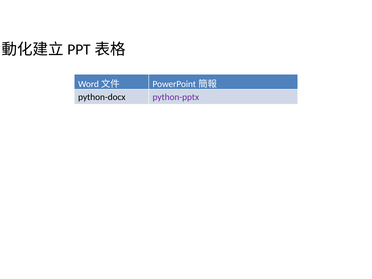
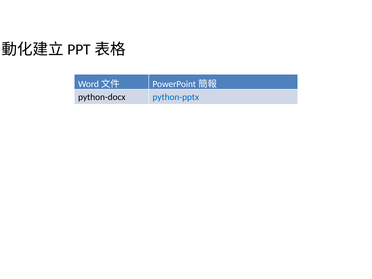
python-pptx colour: purple -> blue
